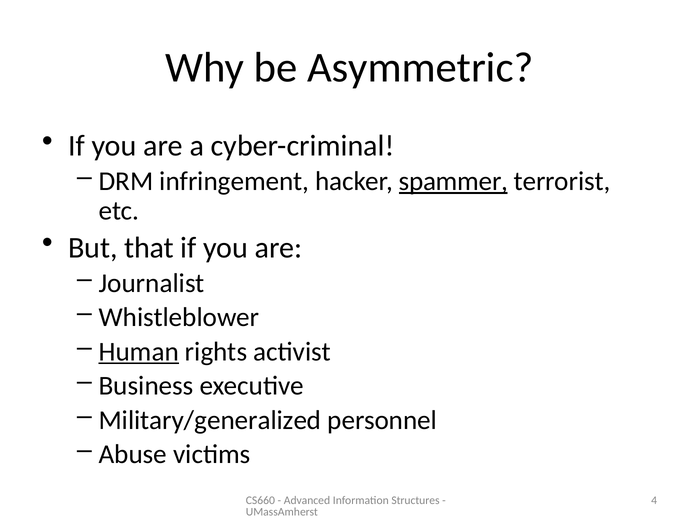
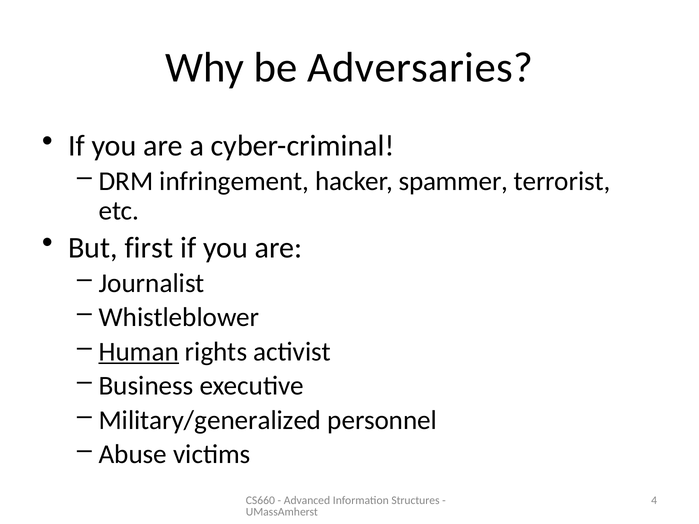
Asymmetric: Asymmetric -> Adversaries
spammer underline: present -> none
that: that -> first
